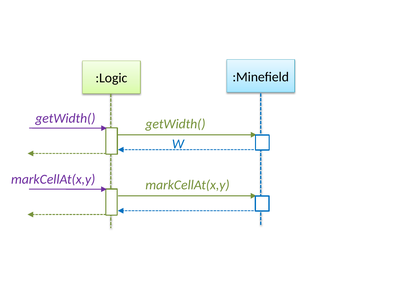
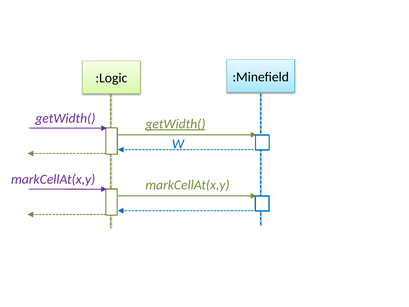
getWidth( at (175, 124) underline: none -> present
